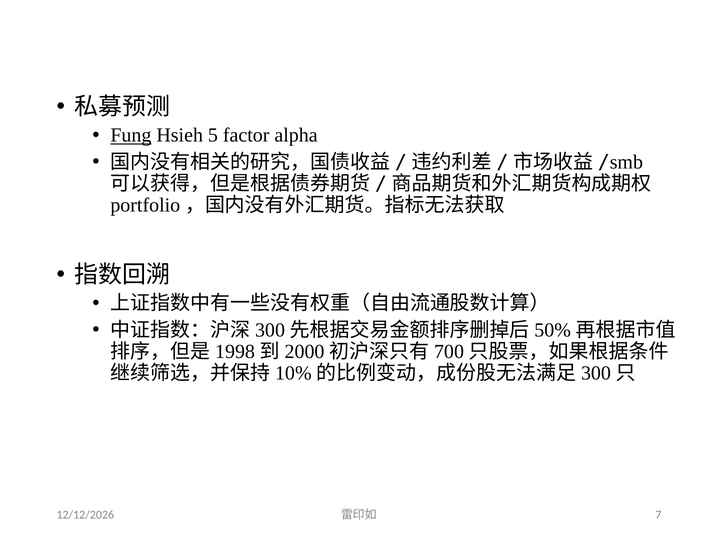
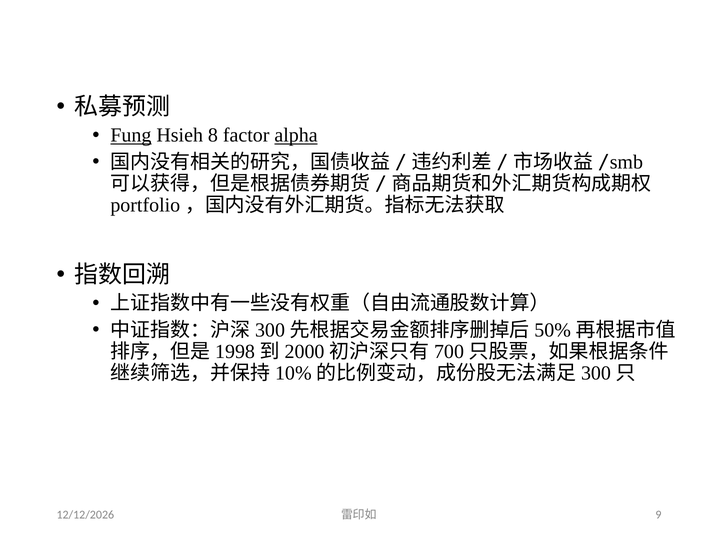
5: 5 -> 8
alpha underline: none -> present
7: 7 -> 9
